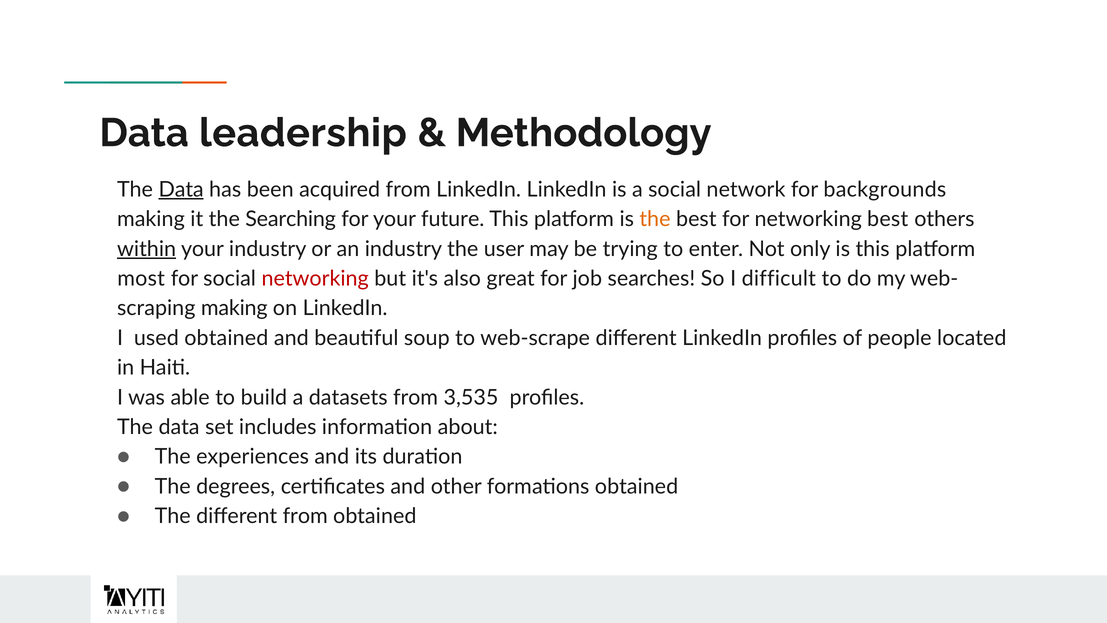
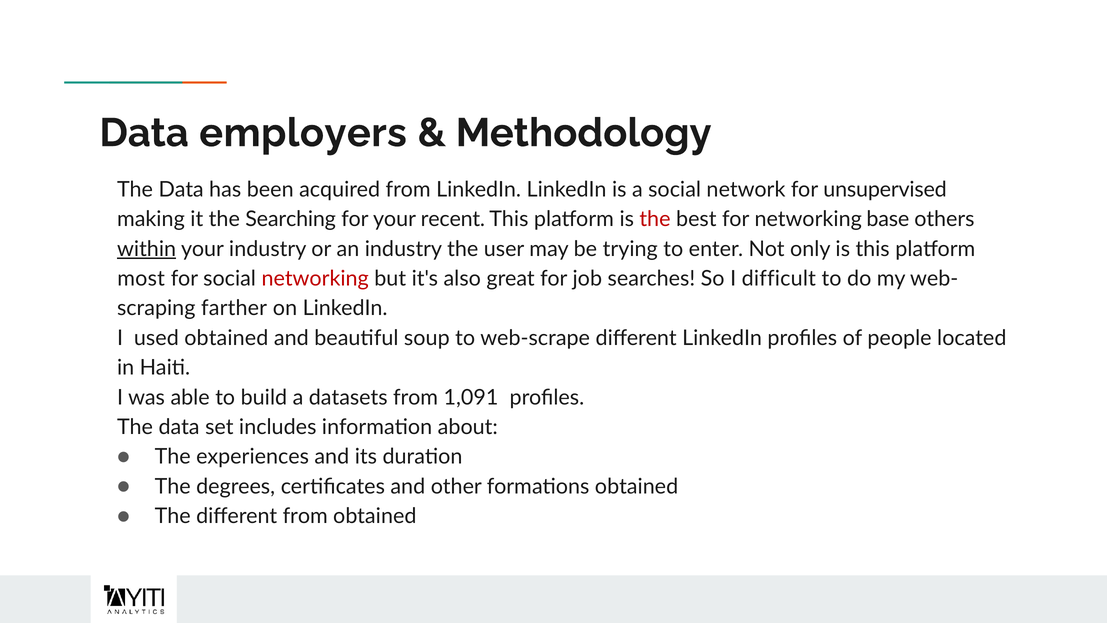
leadership: leadership -> employers
Data at (181, 189) underline: present -> none
backgrounds: backgrounds -> unsupervised
future: future -> recent
the at (655, 219) colour: orange -> red
networking best: best -> base
making at (234, 308): making -> farther
3,535: 3,535 -> 1,091
